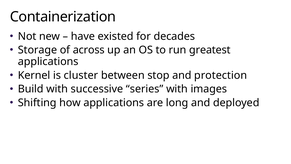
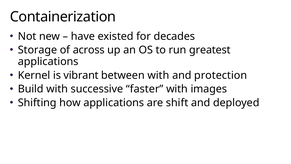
cluster: cluster -> vibrant
between stop: stop -> with
series: series -> faster
long: long -> shift
